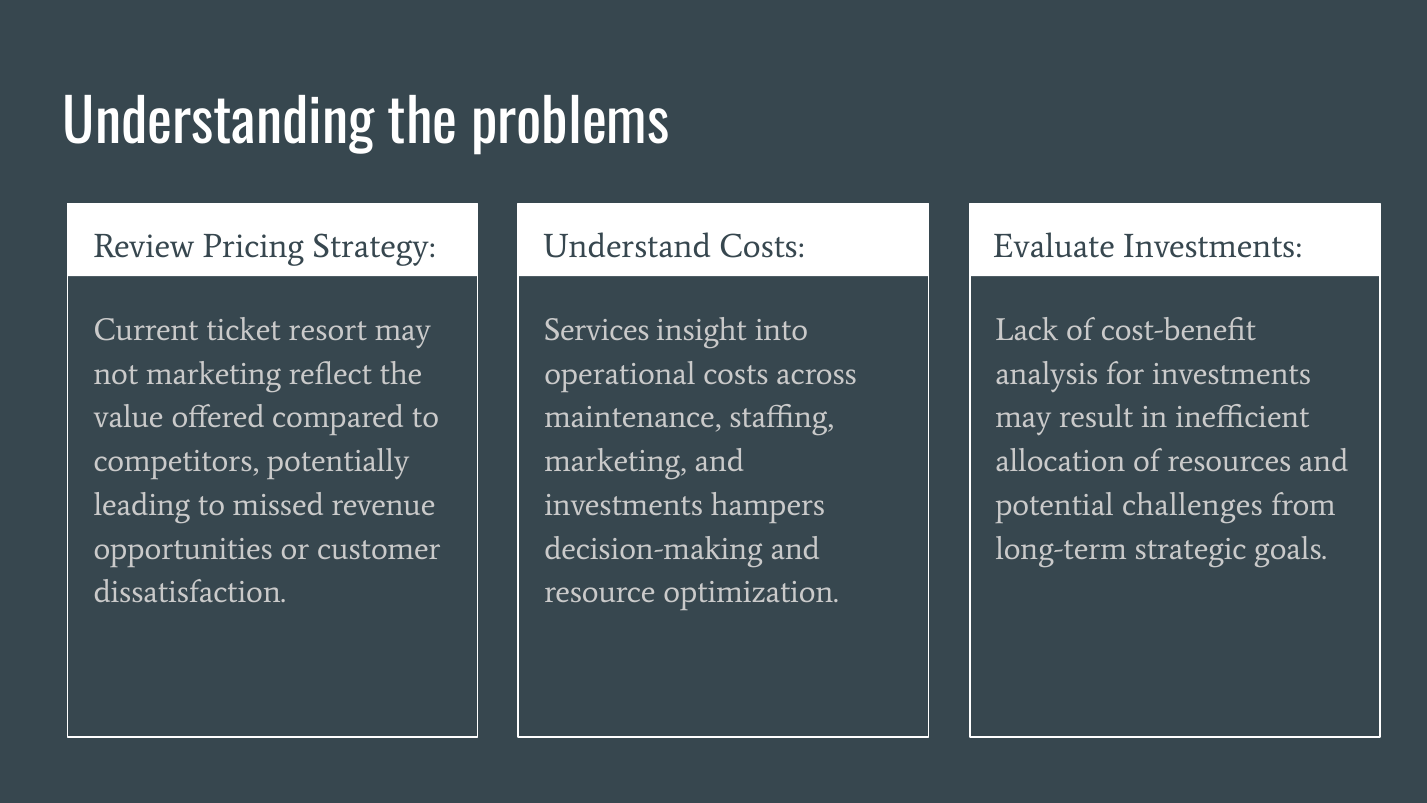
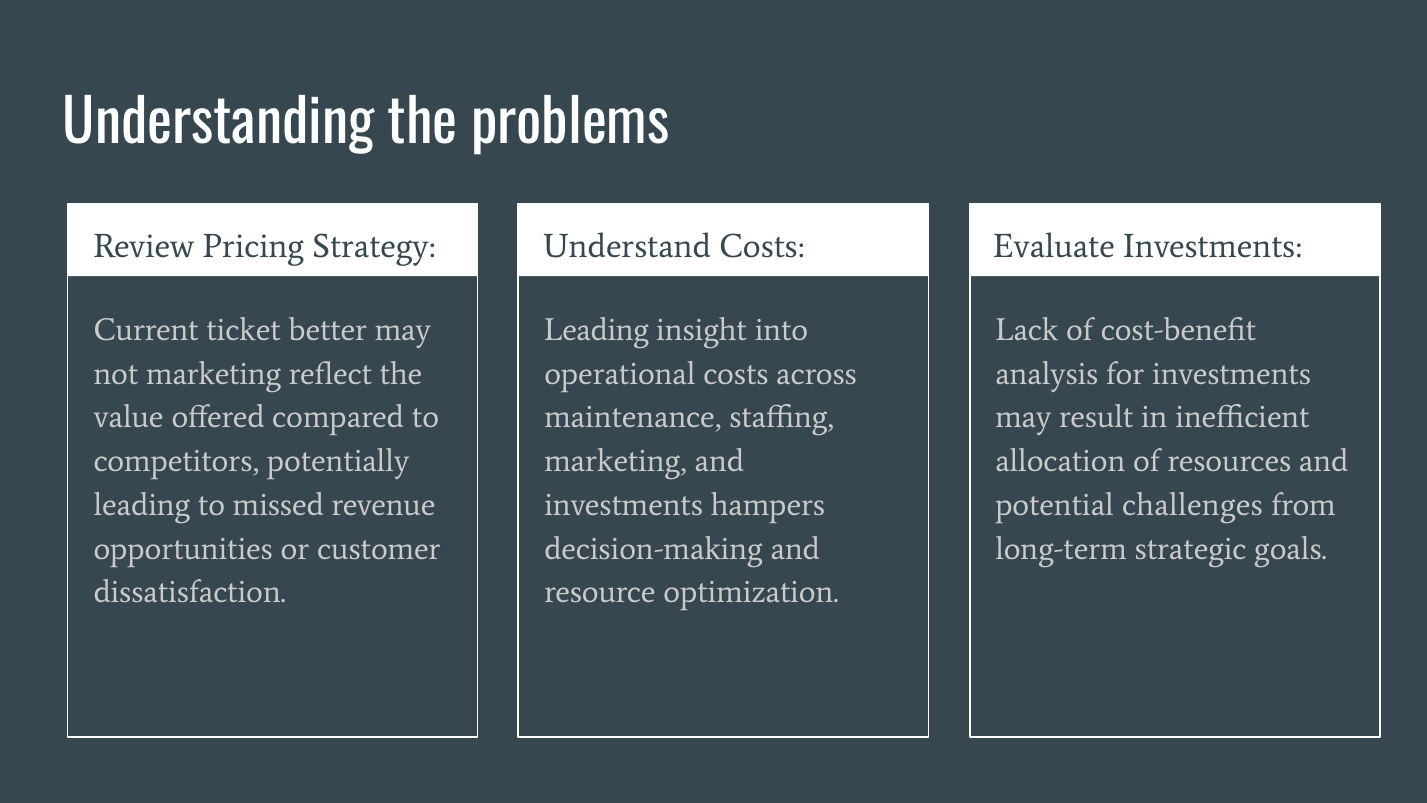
resort: resort -> better
Services at (597, 330): Services -> Leading
